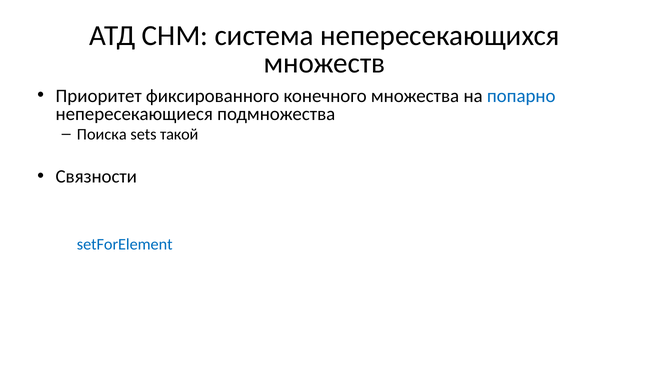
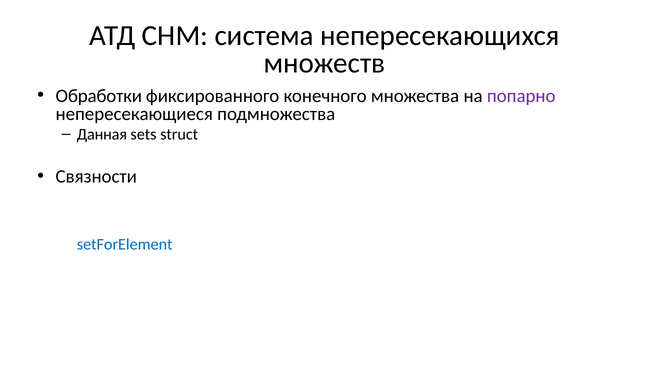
Приоритет: Приоритет -> Обработки
попарно colour: blue -> purple
Поиска: Поиска -> Данная
такой: такой -> struct
